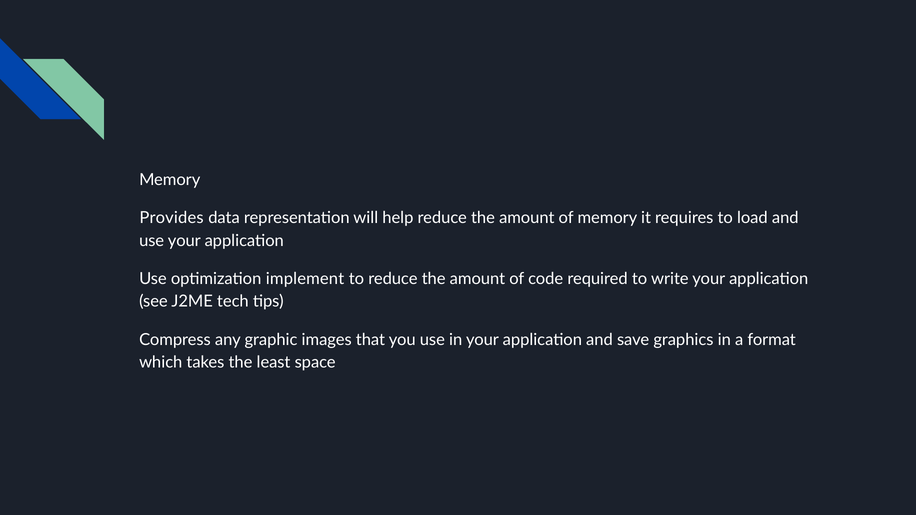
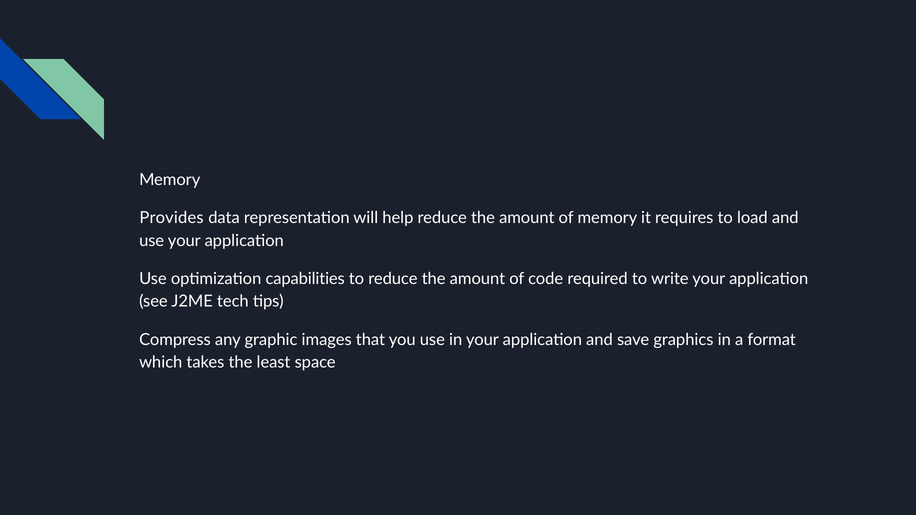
implement: implement -> capabilities
